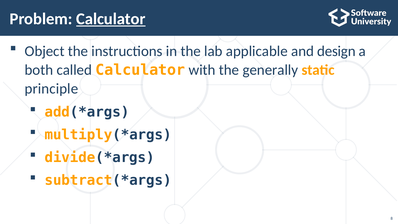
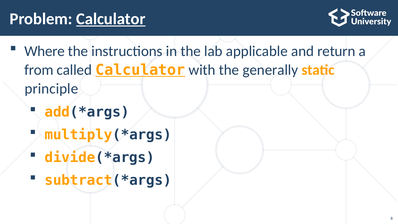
Object: Object -> Where
design: design -> return
both: both -> from
Calculator at (140, 70) underline: none -> present
